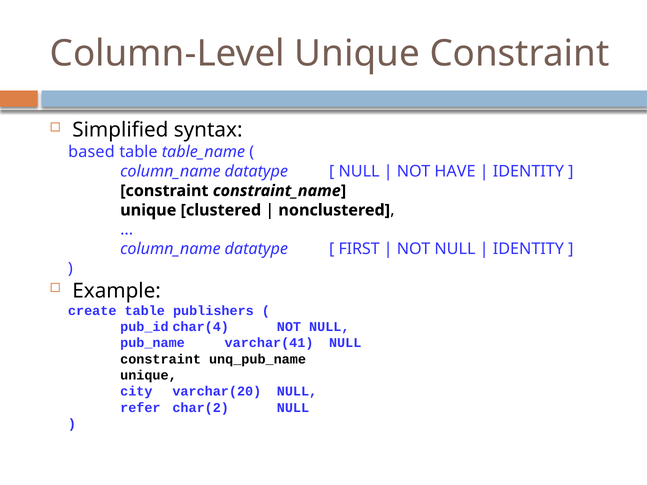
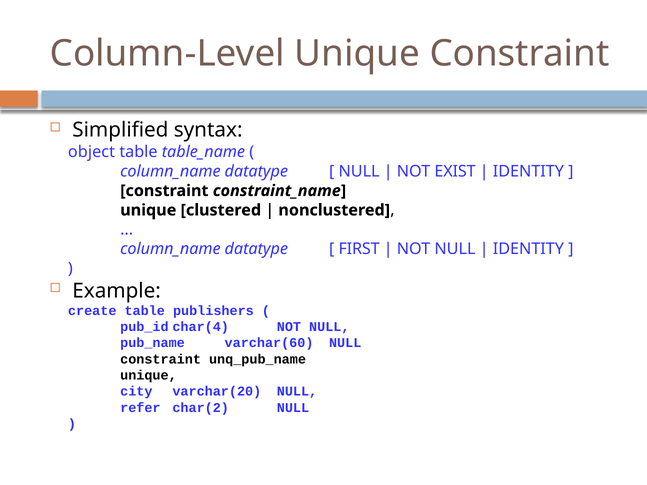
based: based -> object
HAVE: HAVE -> EXIST
varchar(41: varchar(41 -> varchar(60
